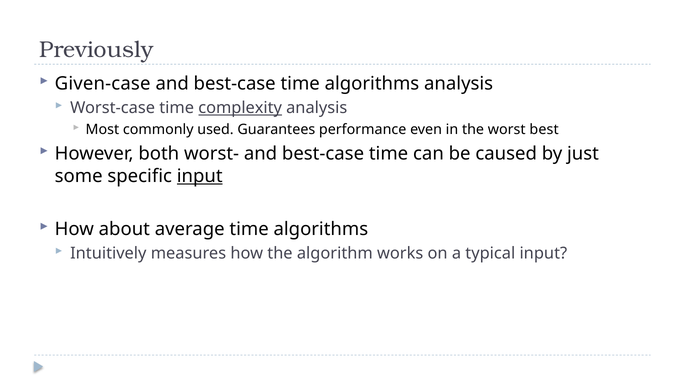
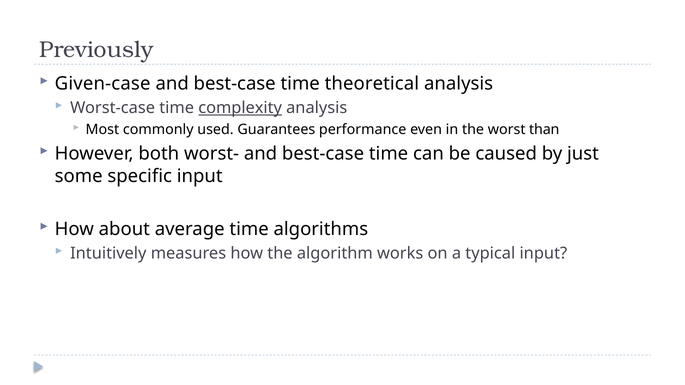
best-case time algorithms: algorithms -> theoretical
best: best -> than
input at (200, 176) underline: present -> none
